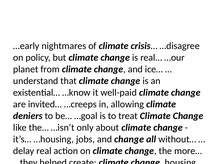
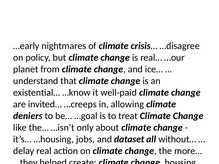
and change: change -> dataset
